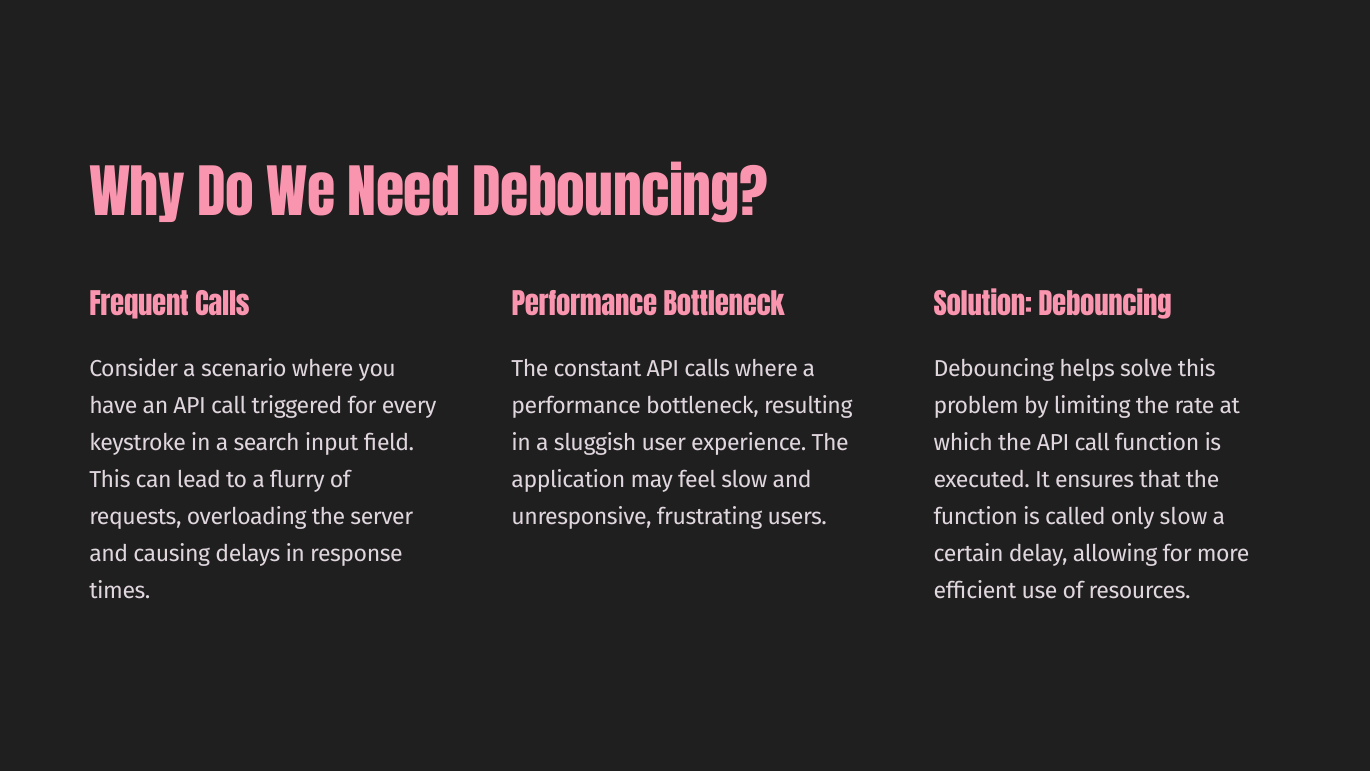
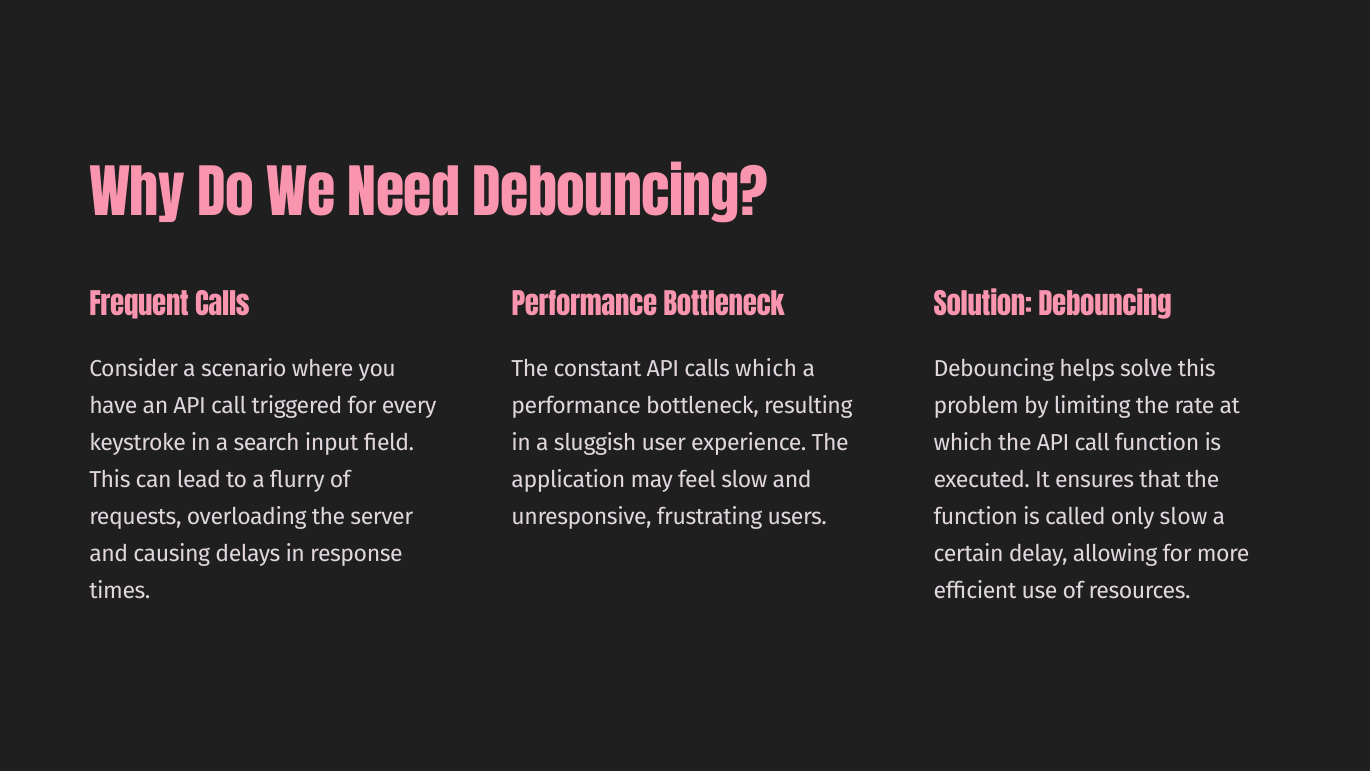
calls where: where -> which
